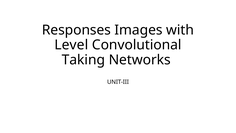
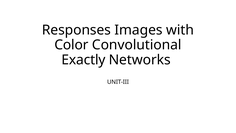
Level: Level -> Color
Taking: Taking -> Exactly
